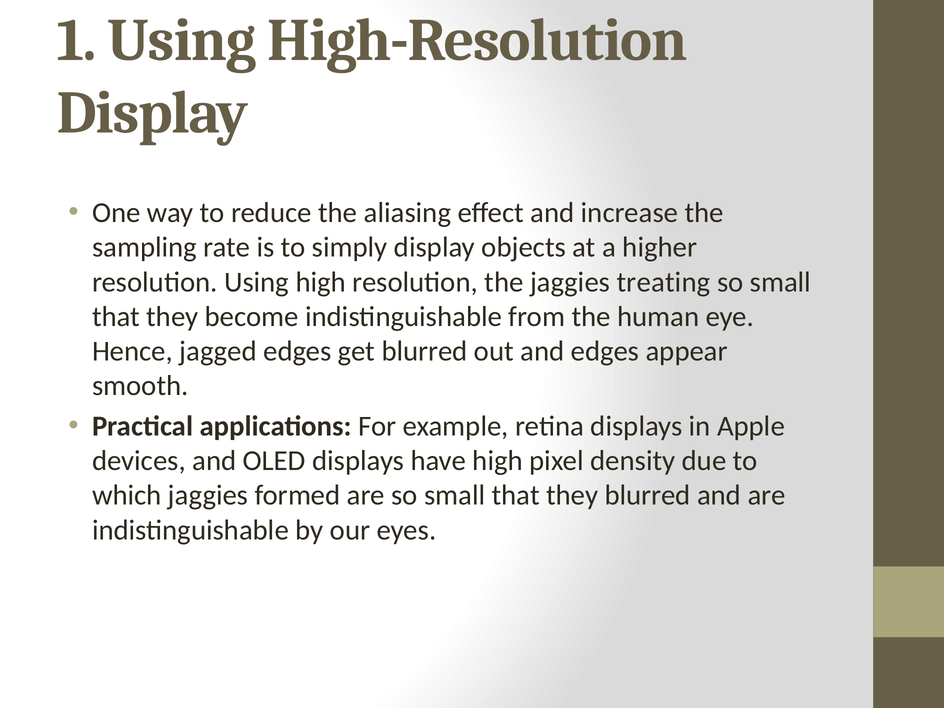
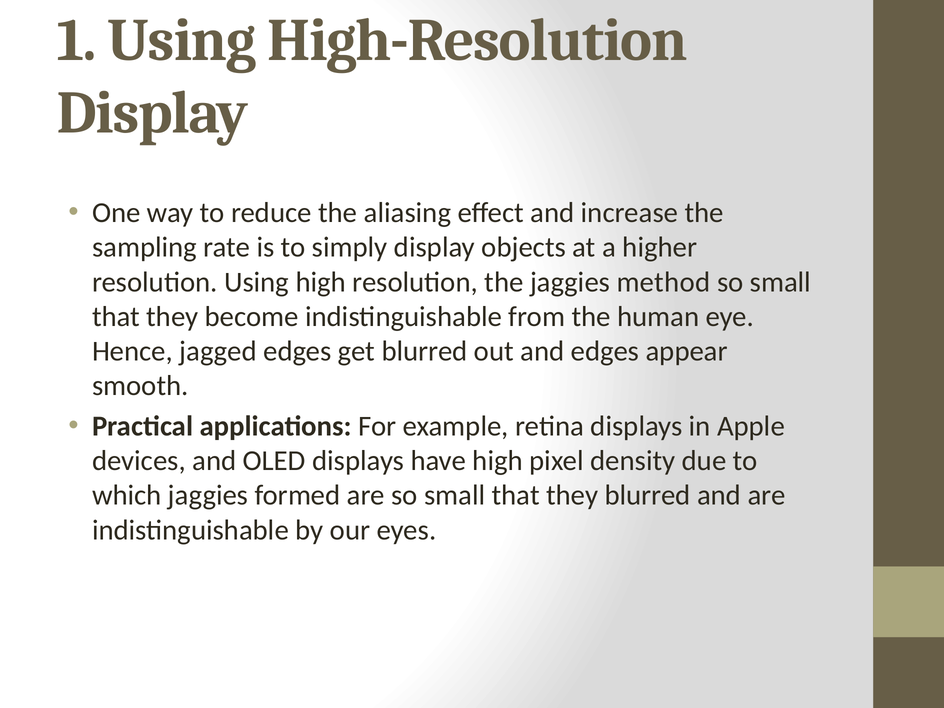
treating: treating -> method
